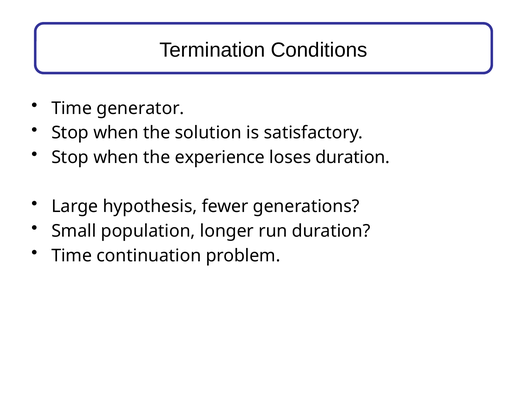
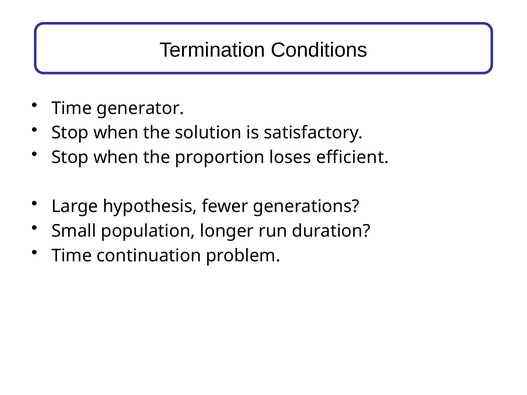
experience: experience -> proportion
loses duration: duration -> efficient
